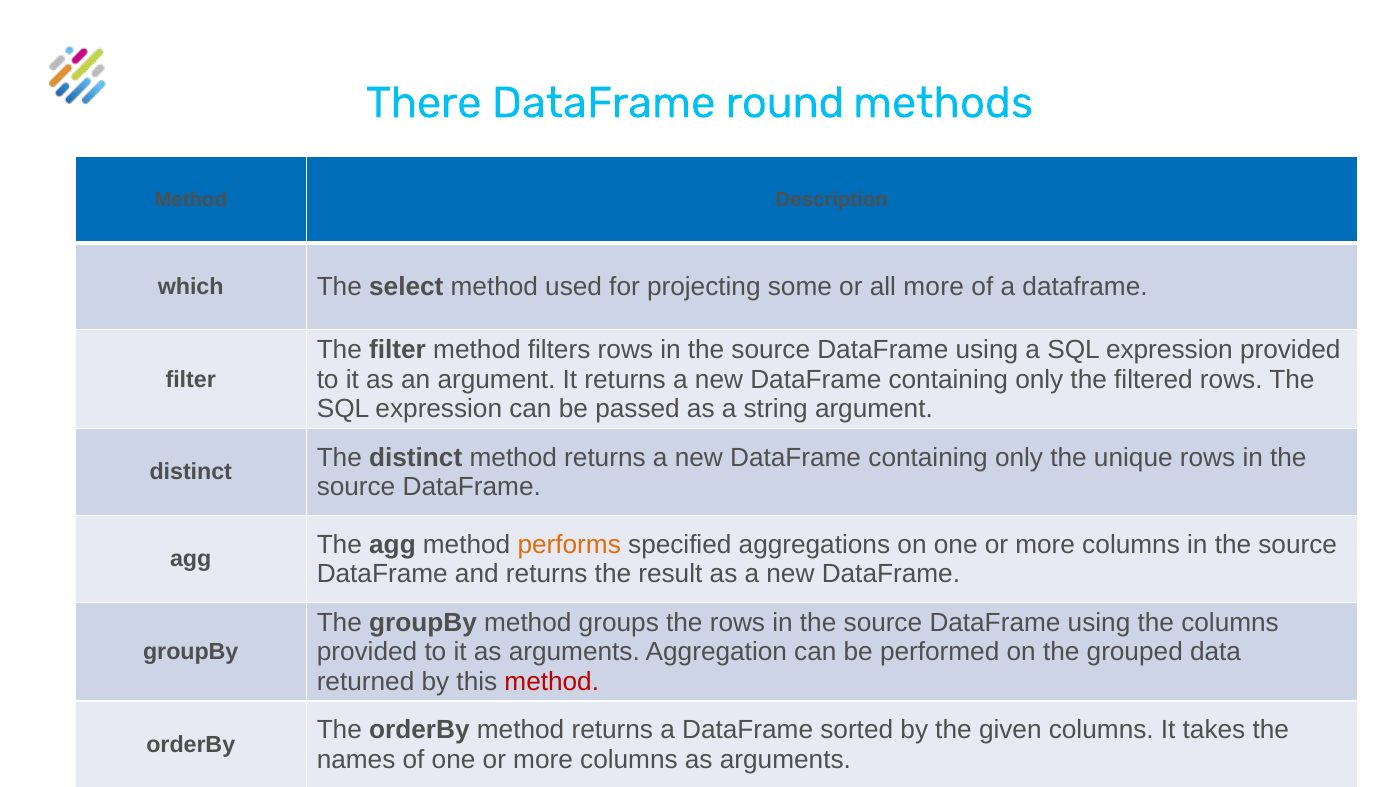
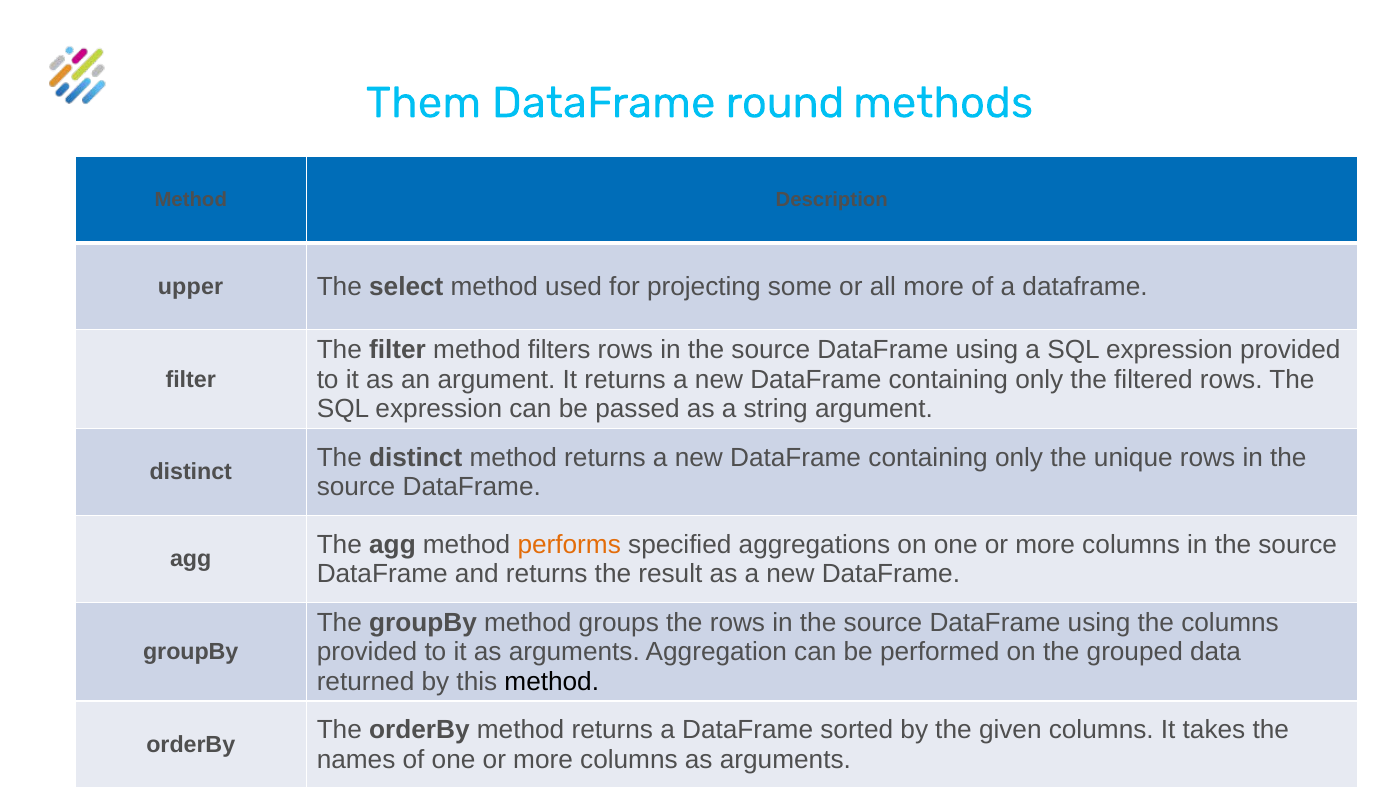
There: There -> Them
which: which -> upper
method at (552, 681) colour: red -> black
